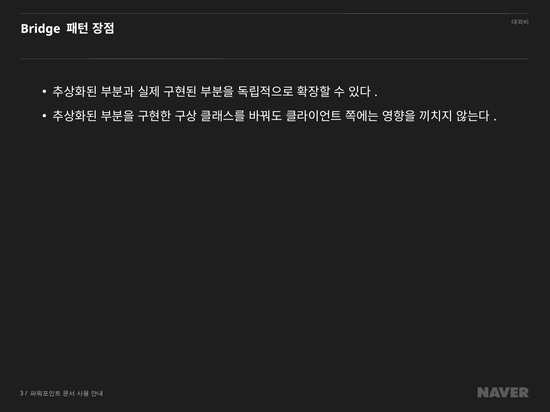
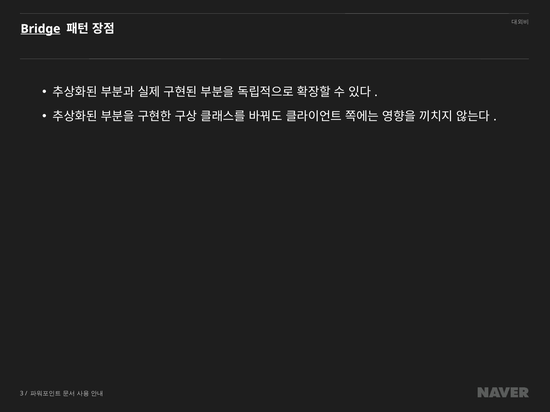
Bridge underline: none -> present
